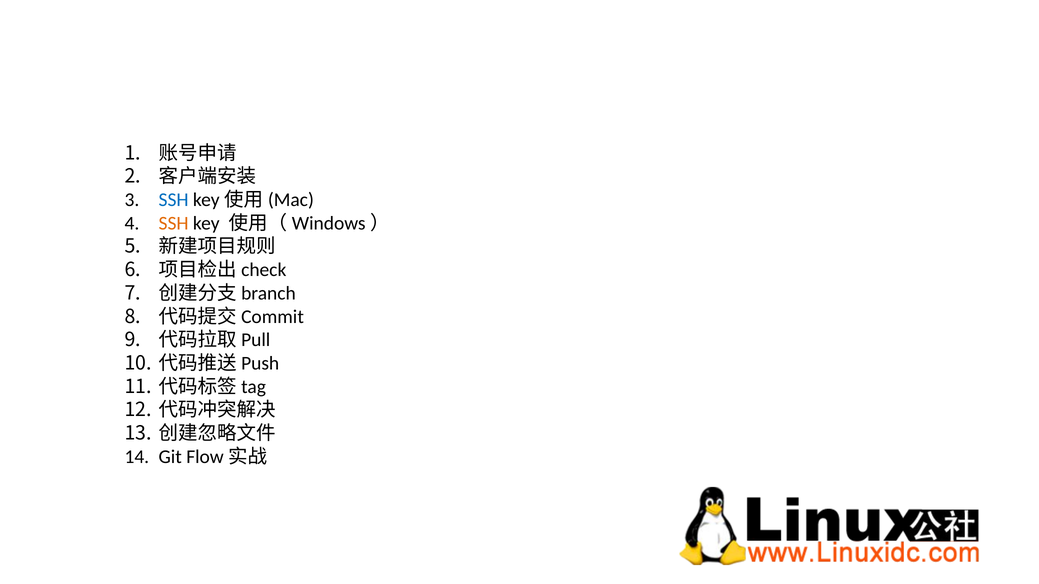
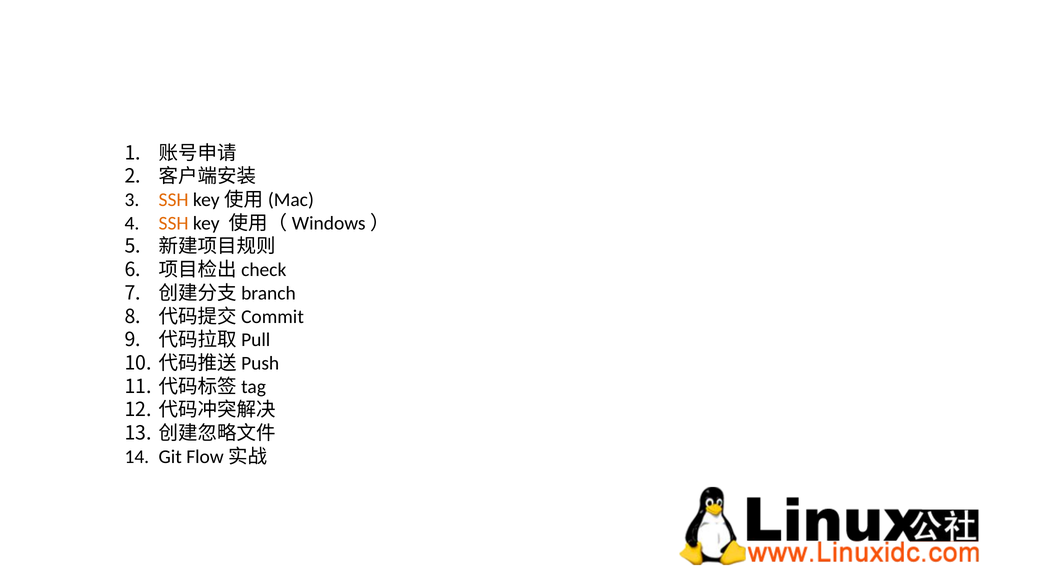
SSH at (174, 200) colour: blue -> orange
